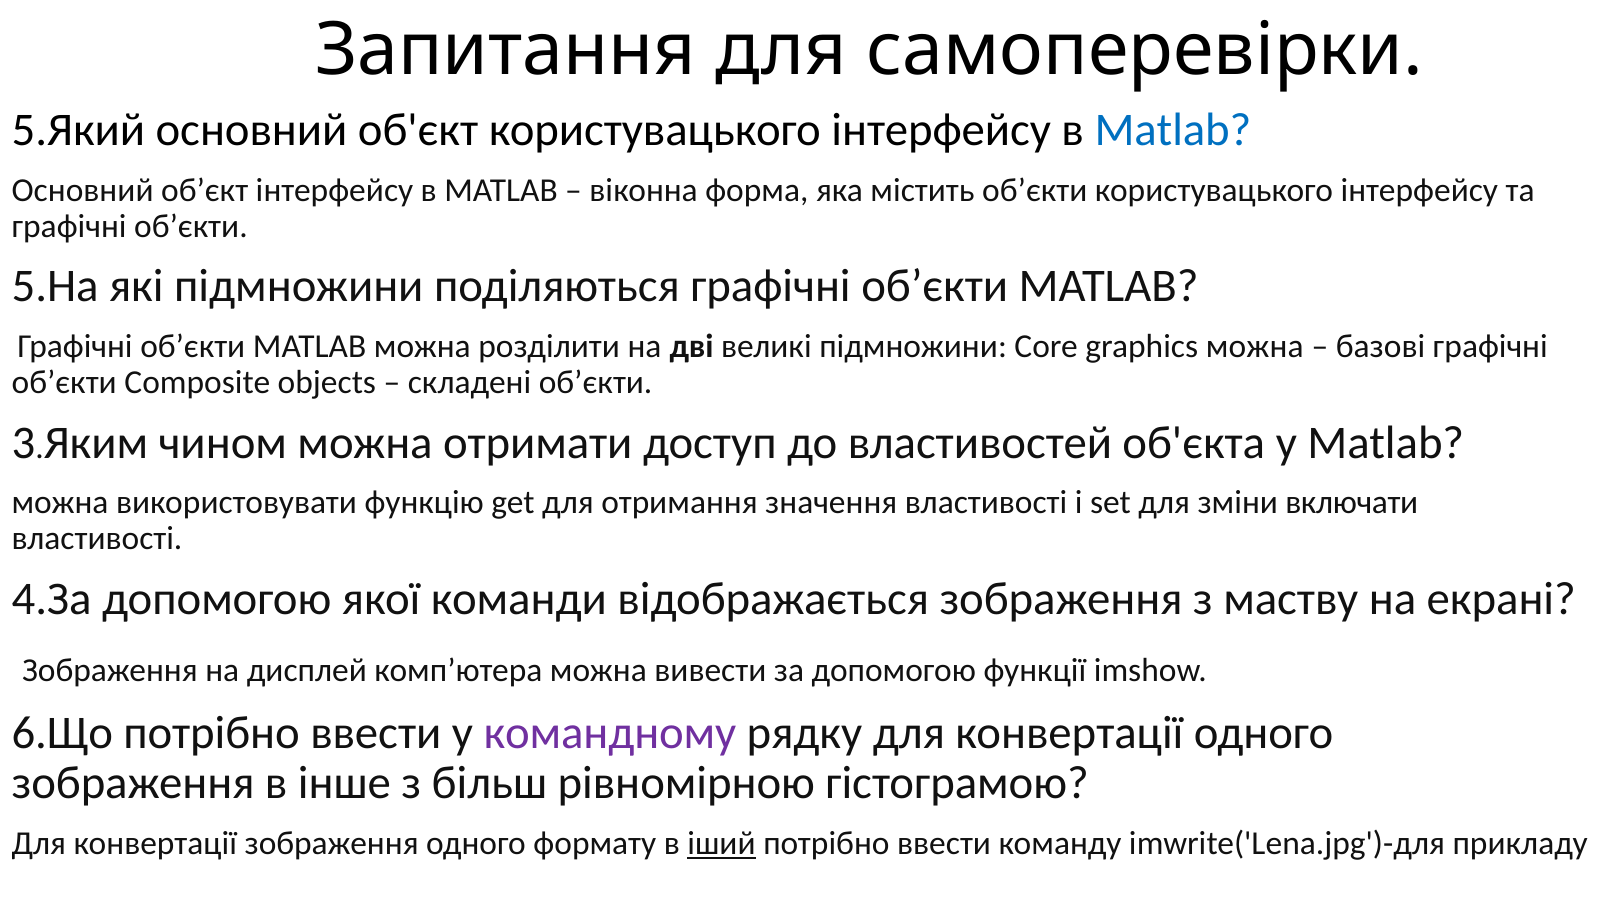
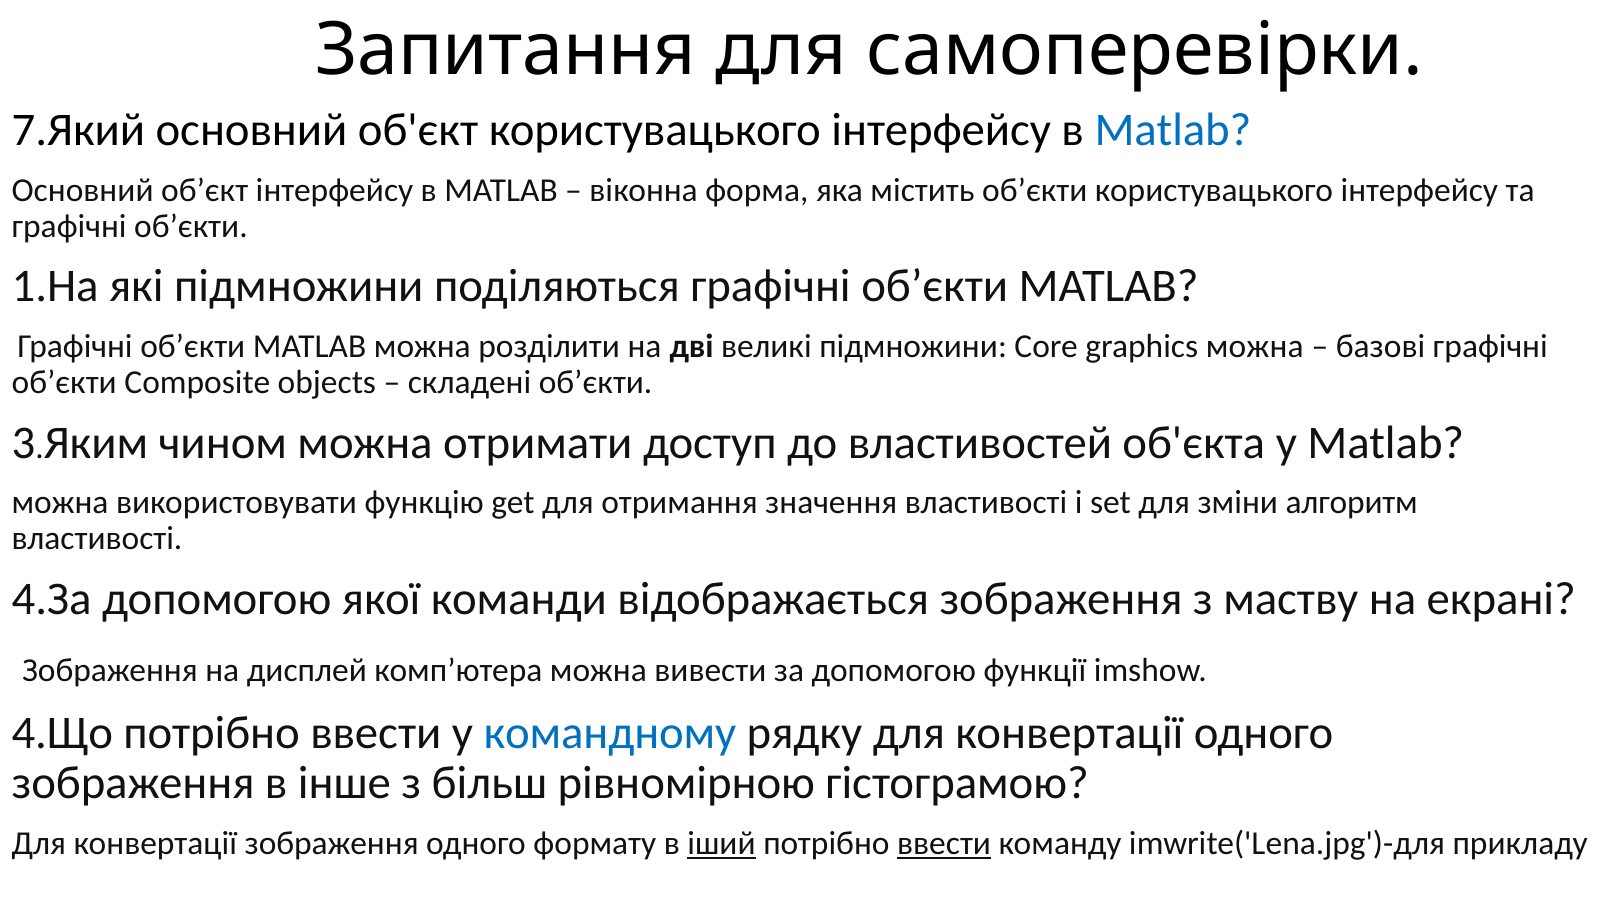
5.Який: 5.Який -> 7.Який
5.На: 5.На -> 1.На
включати: включати -> алгоритм
6.Що: 6.Що -> 4.Що
командному colour: purple -> blue
ввести at (944, 844) underline: none -> present
